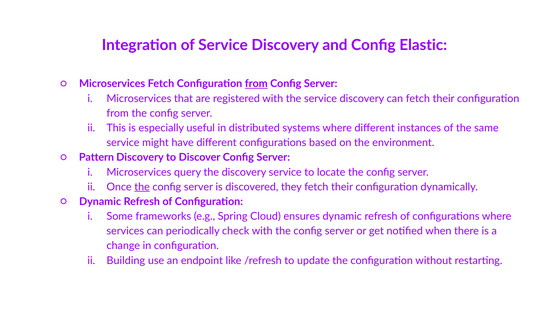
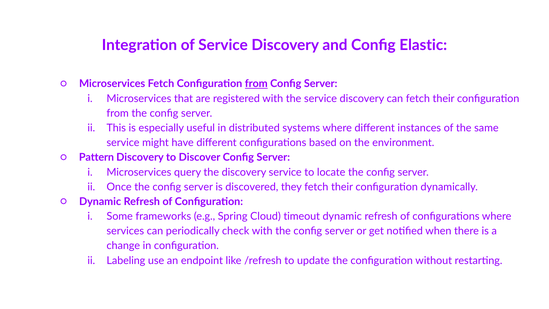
the at (142, 187) underline: present -> none
ensures: ensures -> timeout
Building: Building -> Labeling
